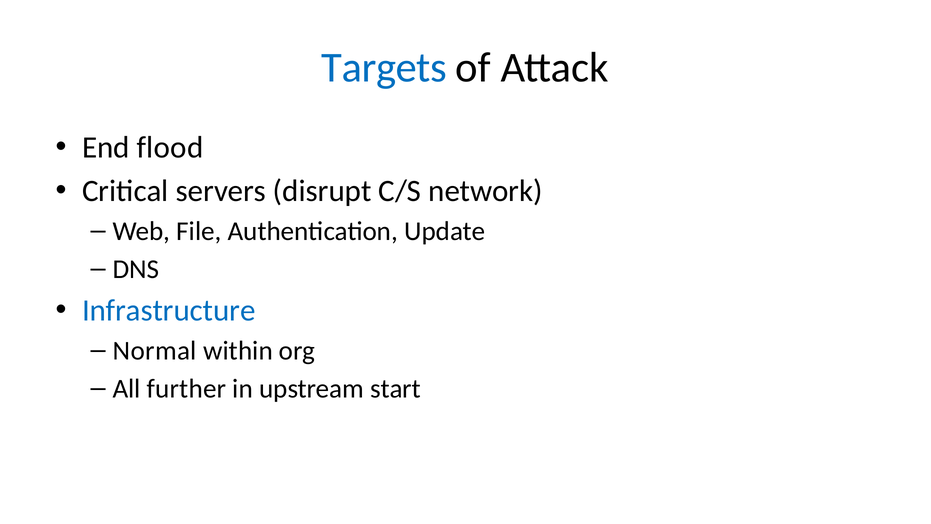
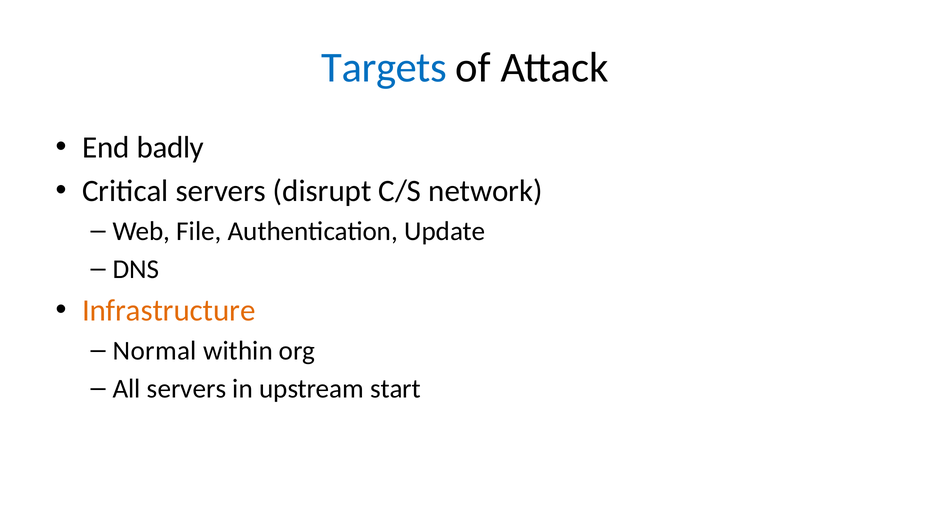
flood: flood -> badly
Infrastructure colour: blue -> orange
All further: further -> servers
